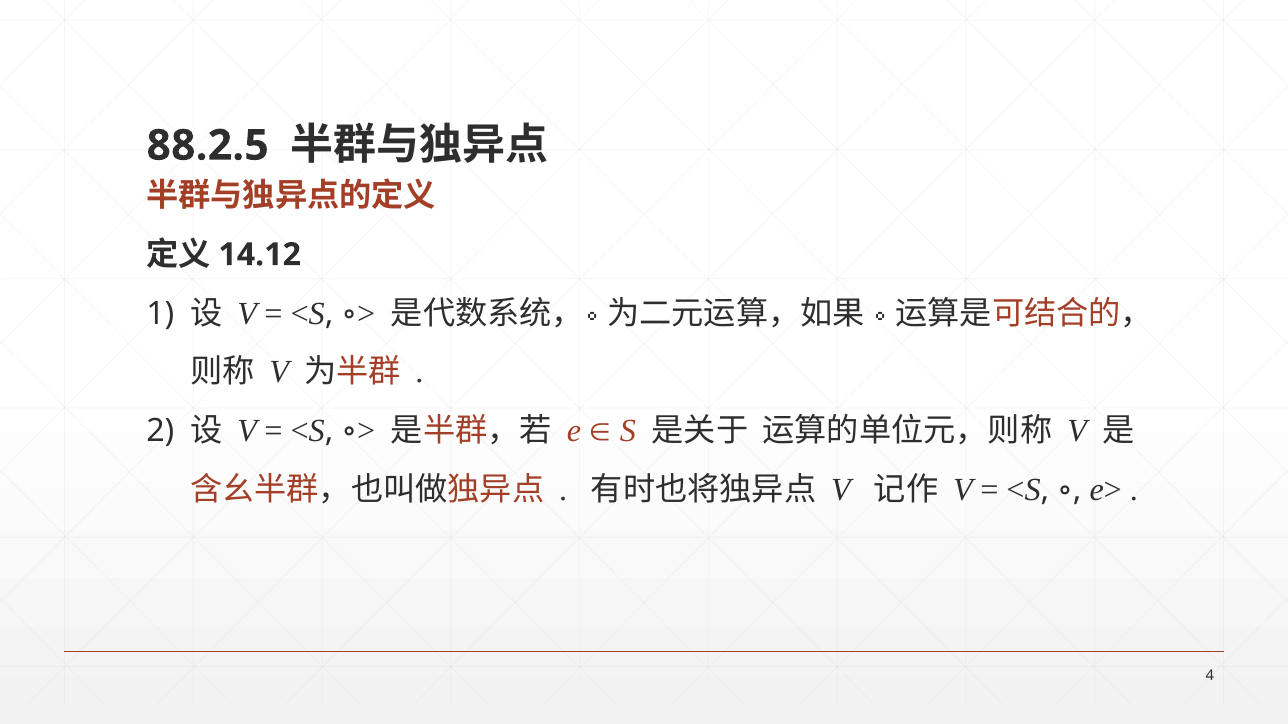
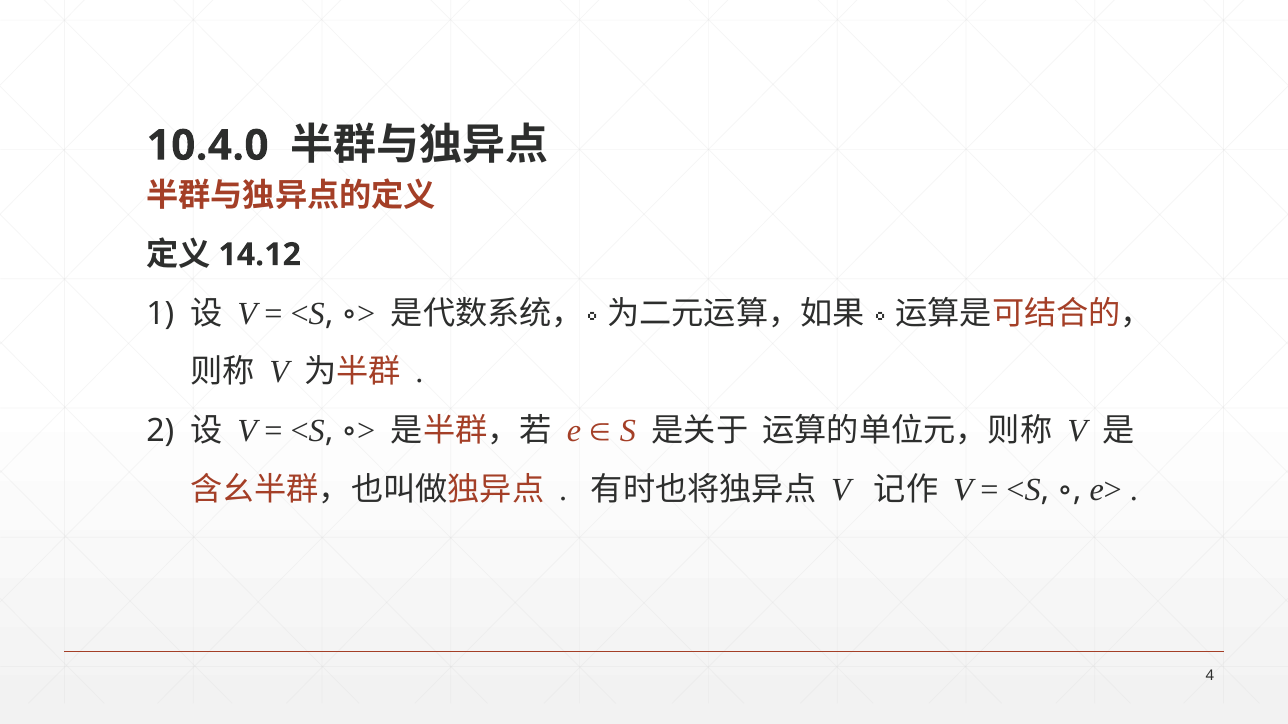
88.2.5: 88.2.5 -> 10.4.0
